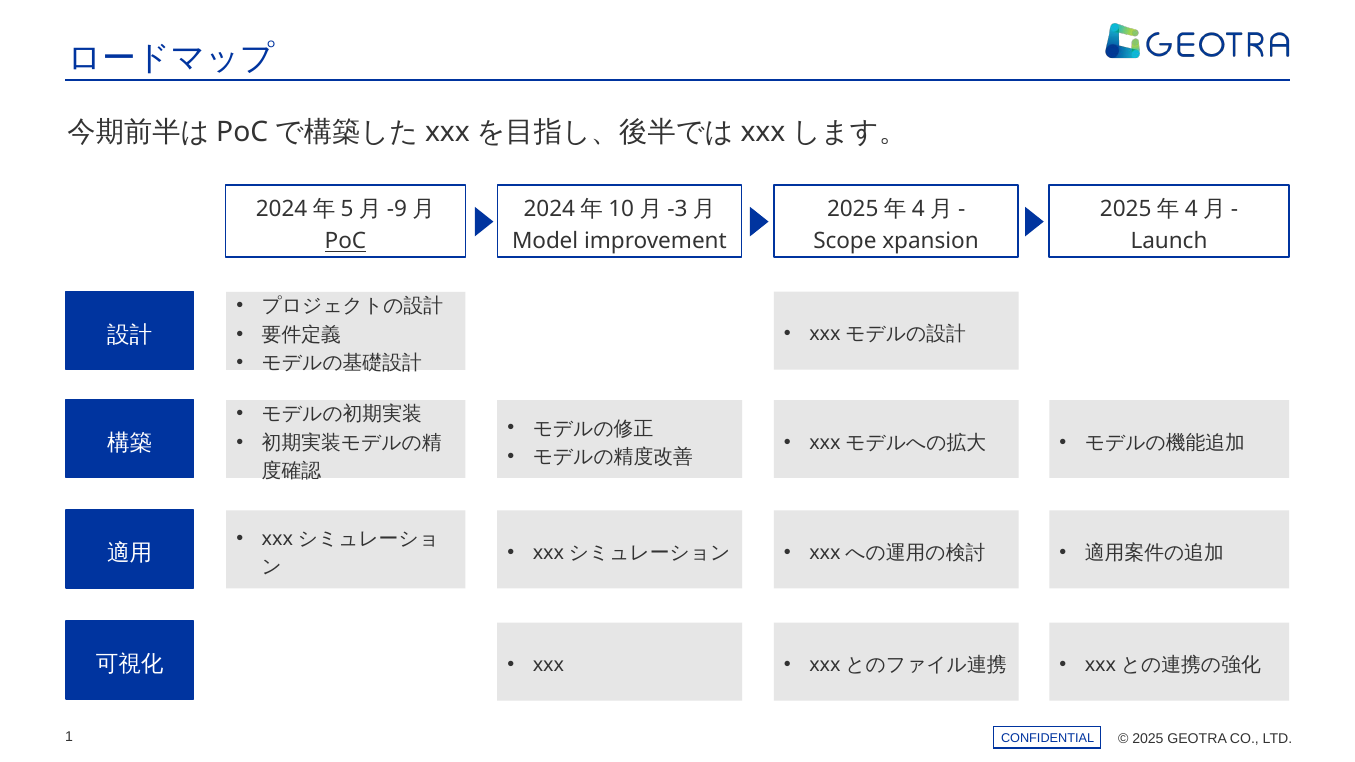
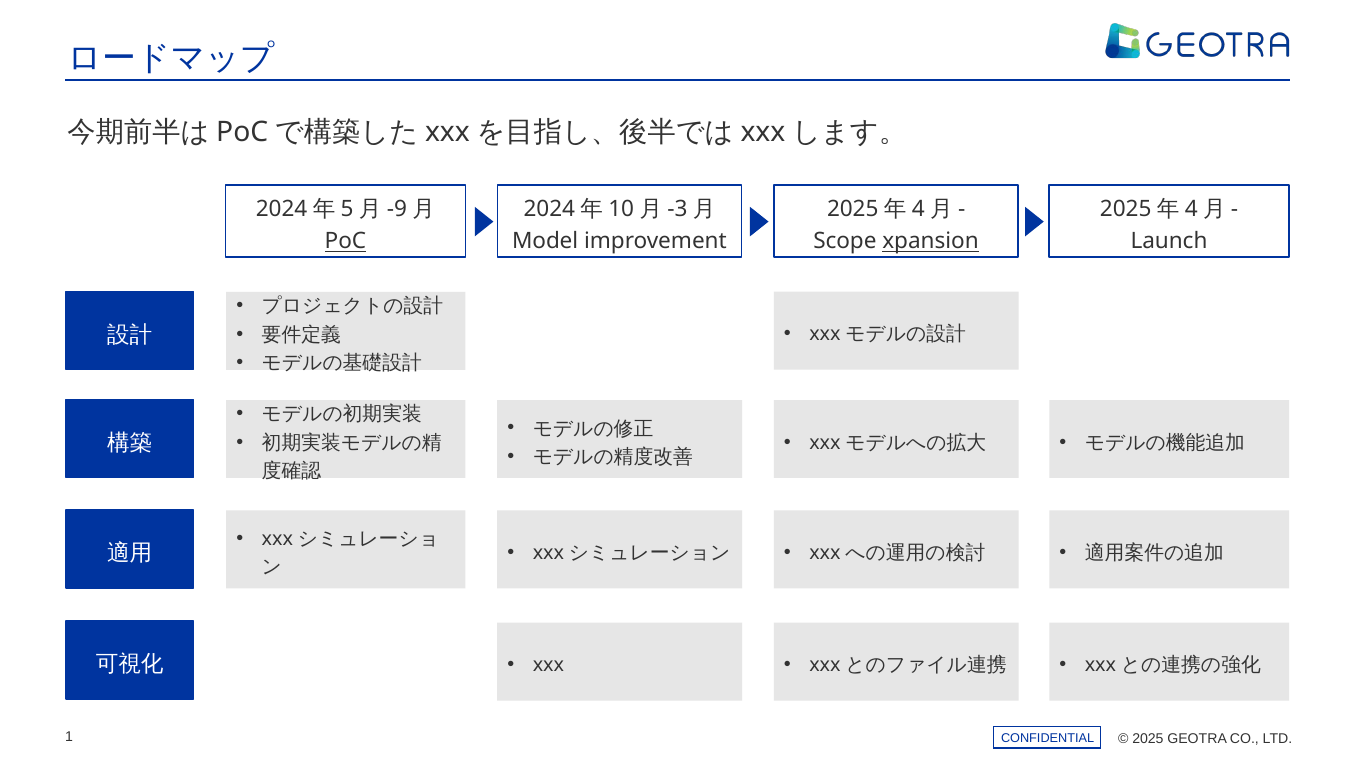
xpansion underline: none -> present
